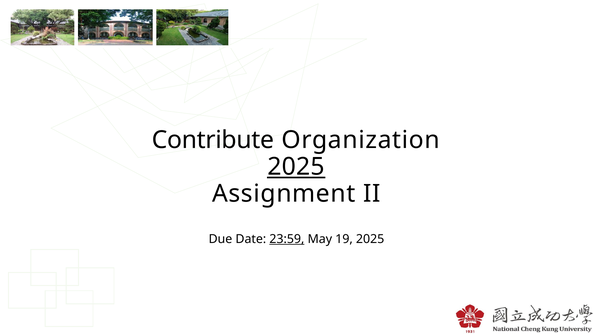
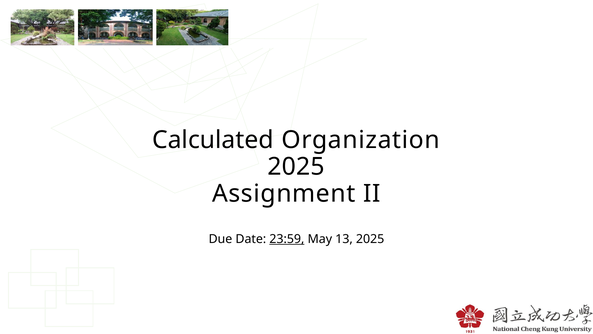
Contribute: Contribute -> Calculated
2025 at (296, 167) underline: present -> none
19: 19 -> 13
